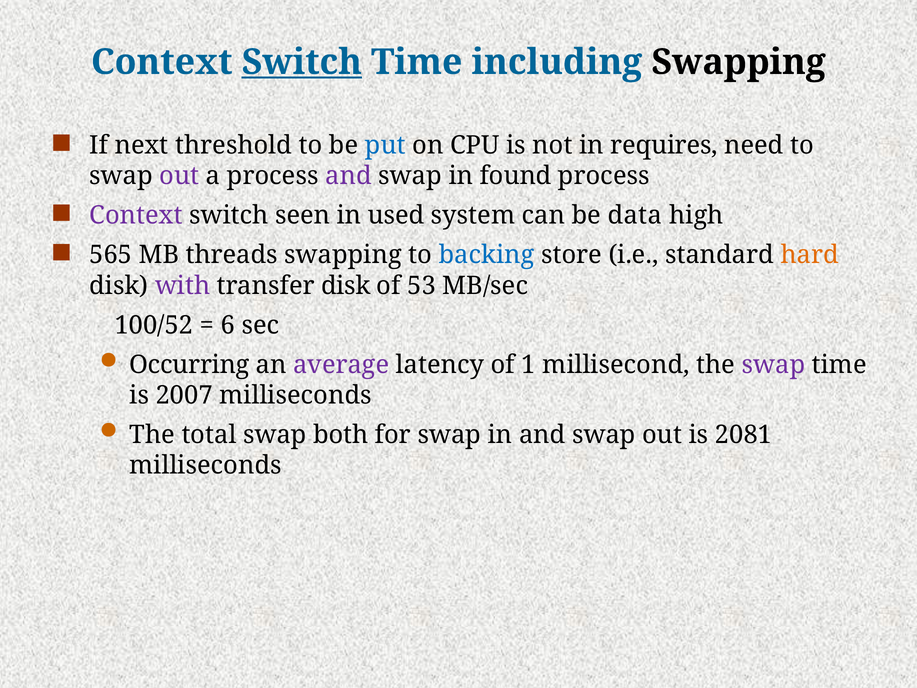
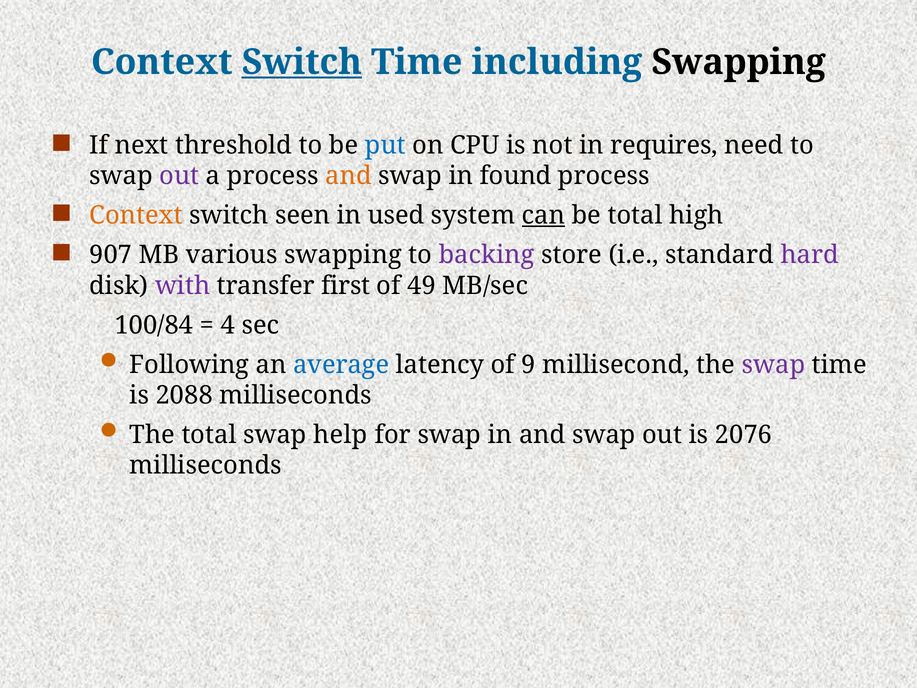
and at (348, 176) colour: purple -> orange
Context at (136, 215) colour: purple -> orange
can underline: none -> present
be data: data -> total
565: 565 -> 907
threads: threads -> various
backing colour: blue -> purple
hard colour: orange -> purple
transfer disk: disk -> first
53: 53 -> 49
100/52: 100/52 -> 100/84
6: 6 -> 4
Occurring: Occurring -> Following
average colour: purple -> blue
1: 1 -> 9
2007: 2007 -> 2088
both: both -> help
2081: 2081 -> 2076
